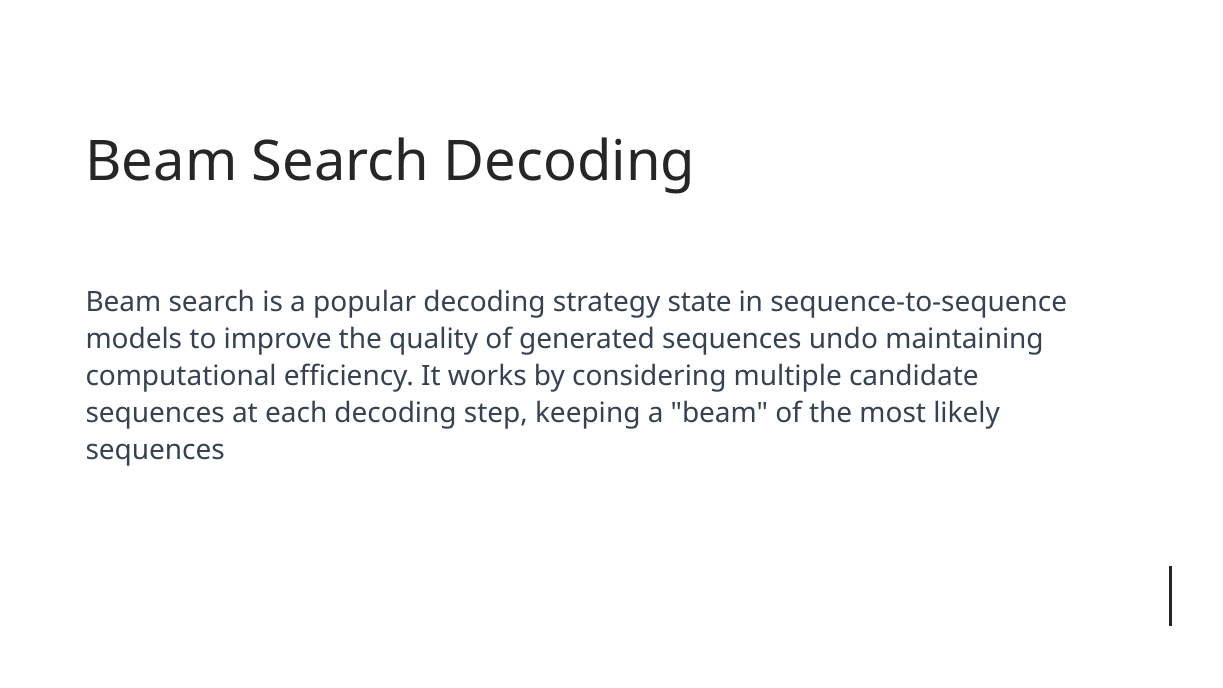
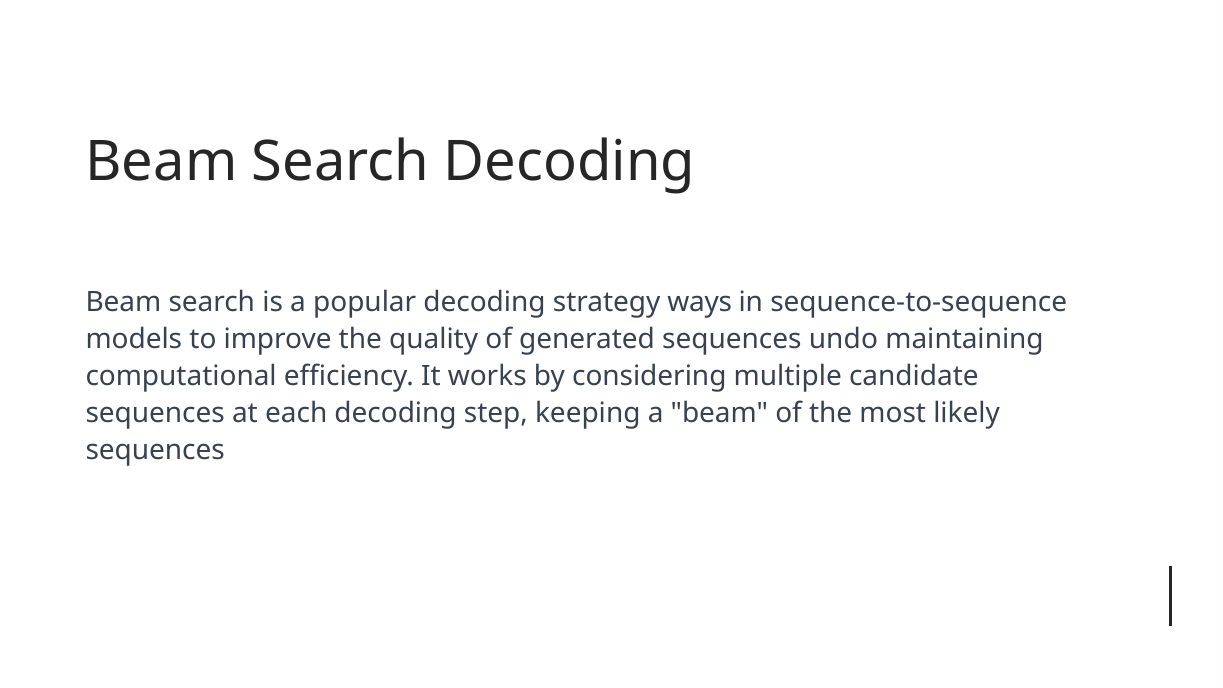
state: state -> ways
